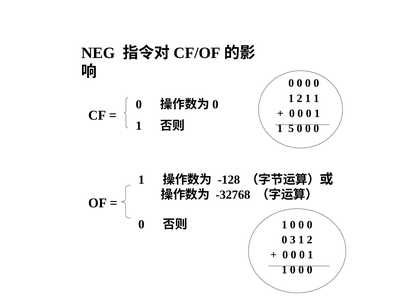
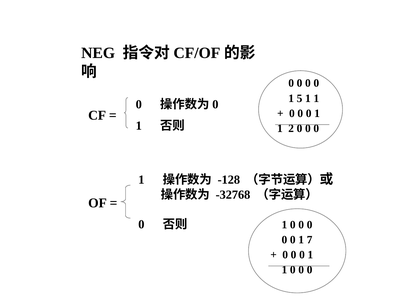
2 at (300, 98): 2 -> 5
5: 5 -> 2
3 at (293, 239): 3 -> 0
2 at (310, 239): 2 -> 7
